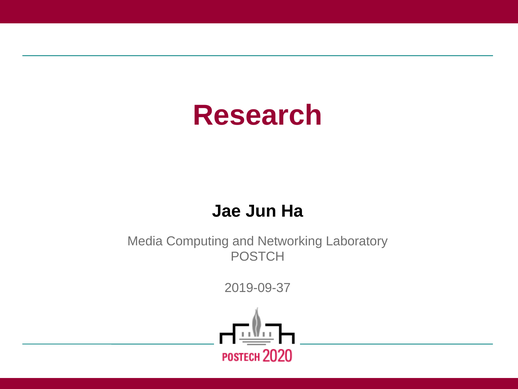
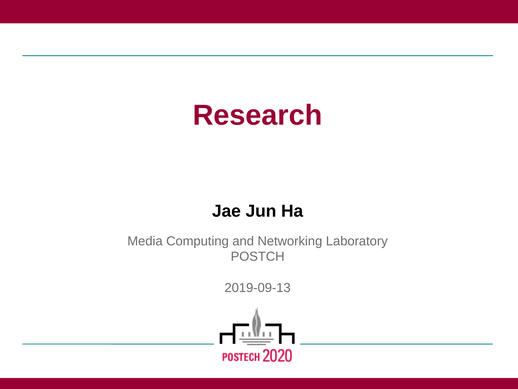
2019-09-37: 2019-09-37 -> 2019-09-13
